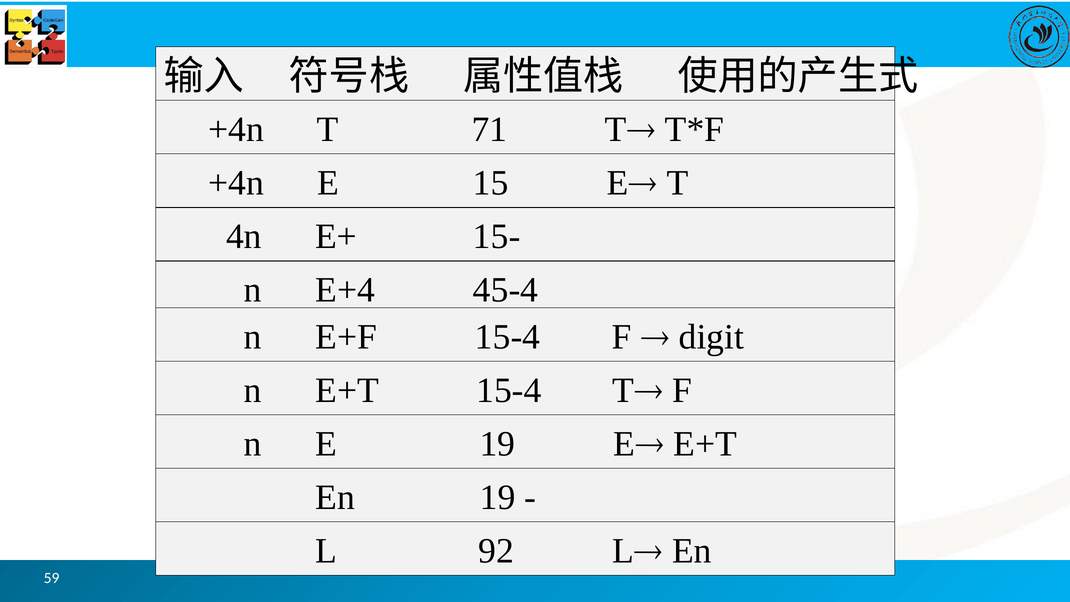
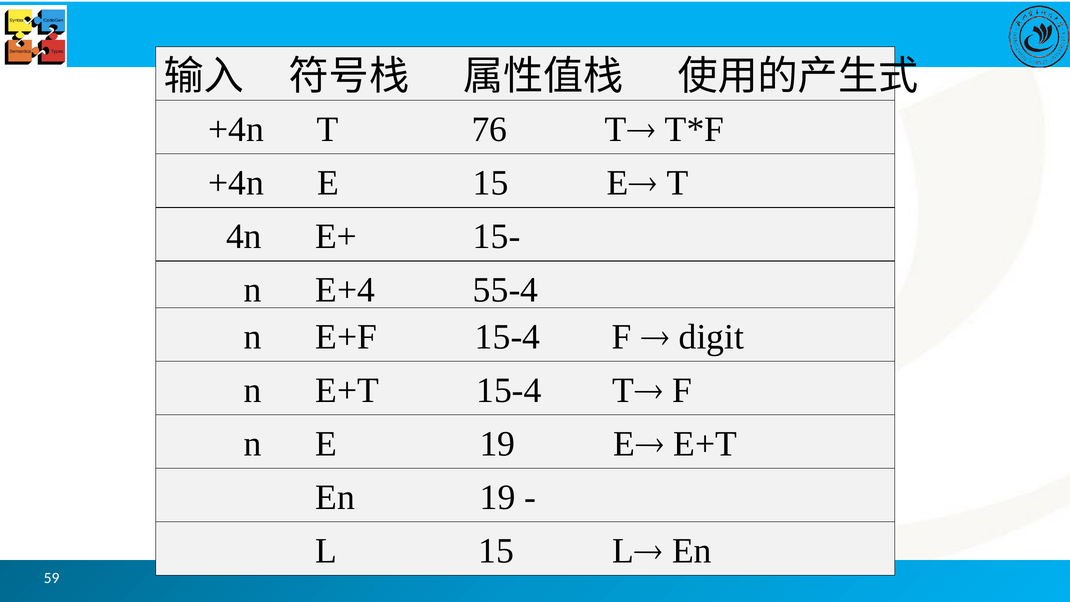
71: 71 -> 76
45-4: 45-4 -> 55-4
L 92: 92 -> 15
